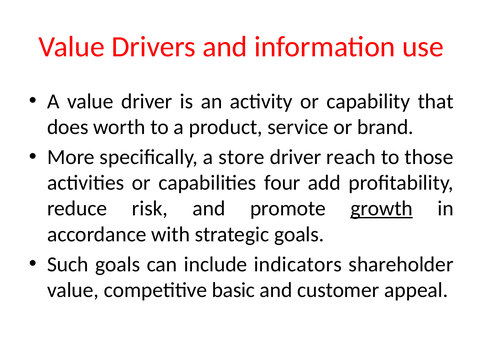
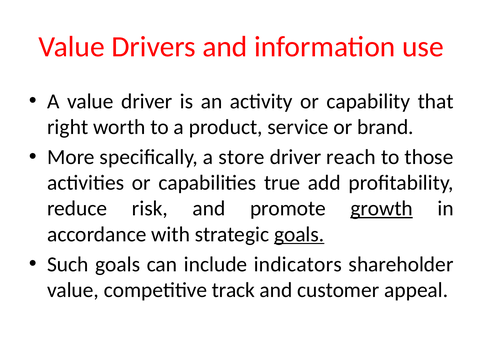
does: does -> right
four: four -> true
goals at (299, 234) underline: none -> present
basic: basic -> track
